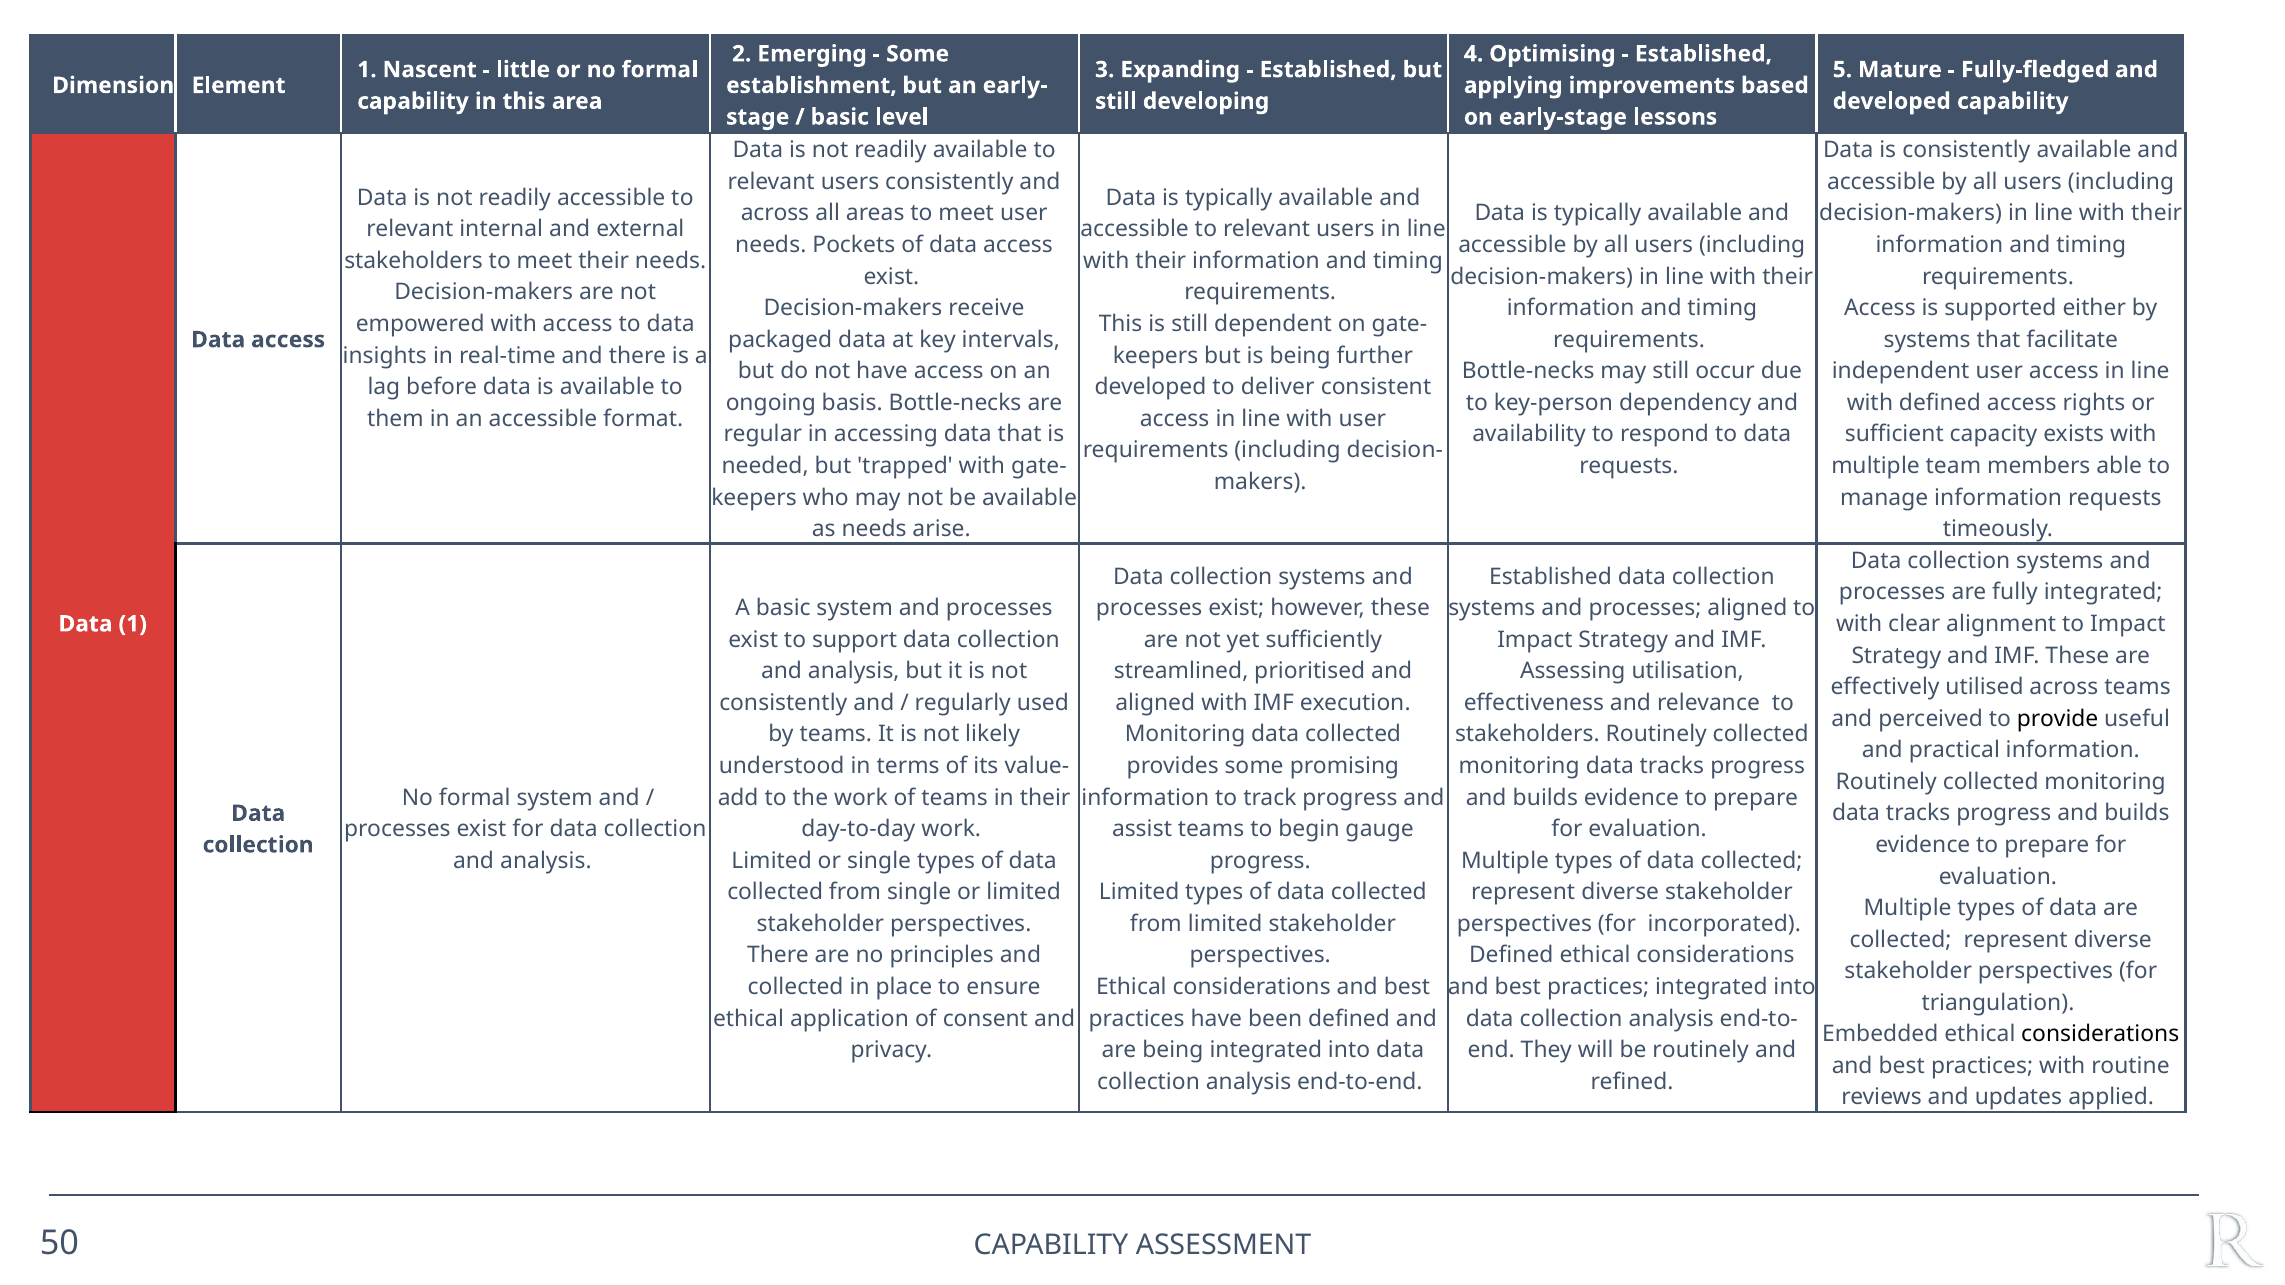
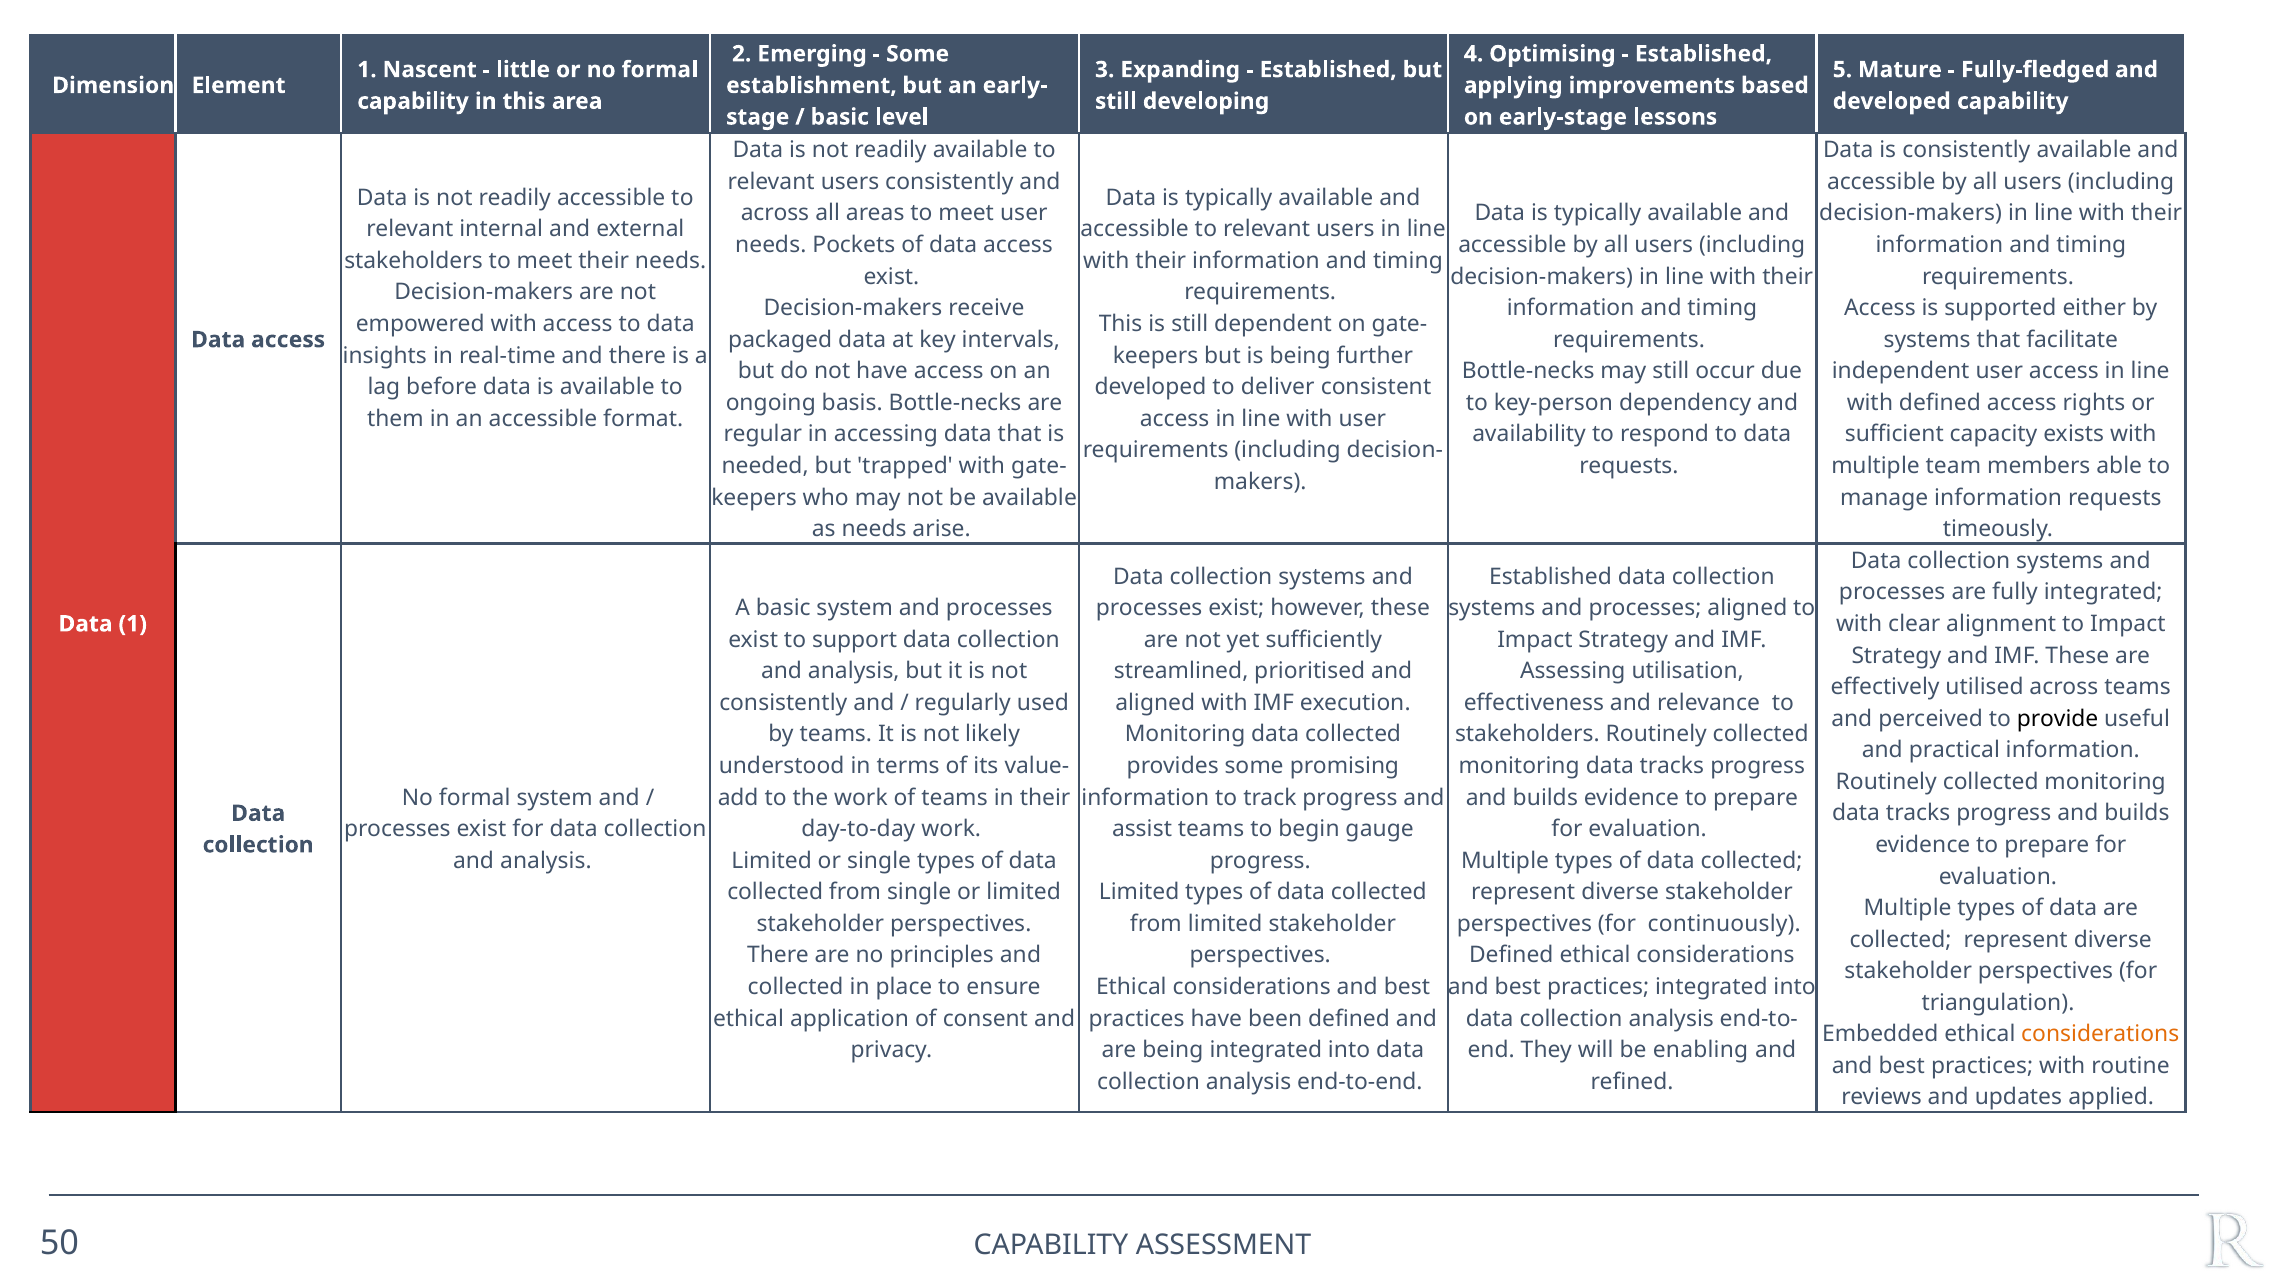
incorporated: incorporated -> continuously
considerations at (2100, 1035) colour: black -> orange
be routinely: routinely -> enabling
